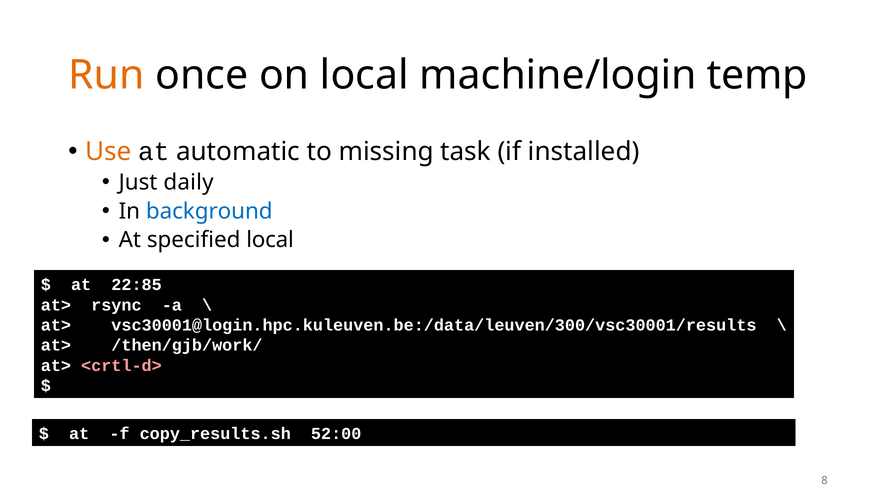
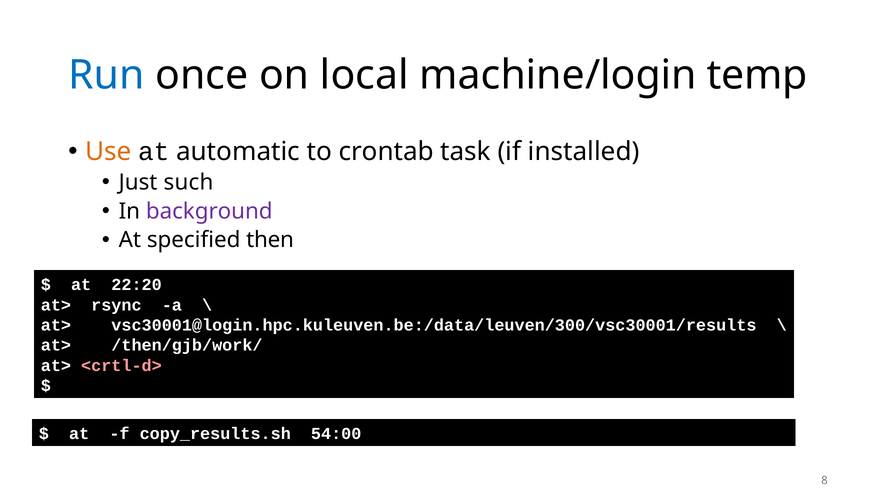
Run colour: orange -> blue
missing: missing -> crontab
daily: daily -> such
background colour: blue -> purple
specified local: local -> then
22:85: 22:85 -> 22:20
52:00: 52:00 -> 54:00
